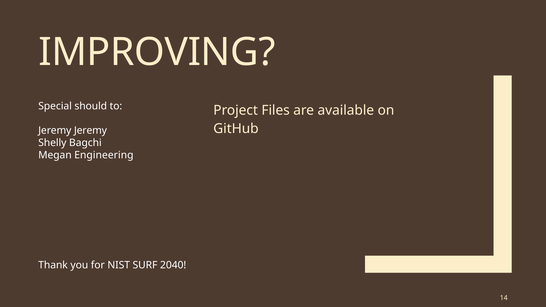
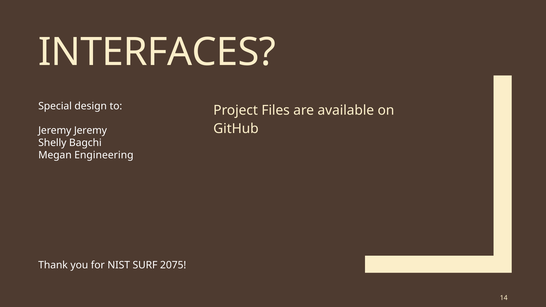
IMPROVING: IMPROVING -> INTERFACES
should: should -> design
2040: 2040 -> 2075
